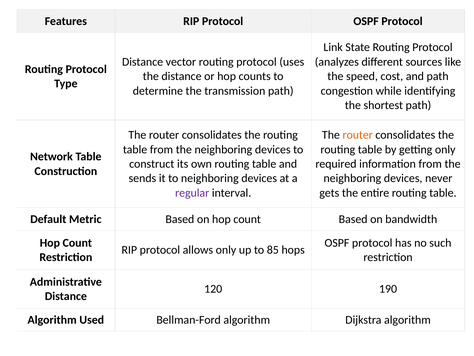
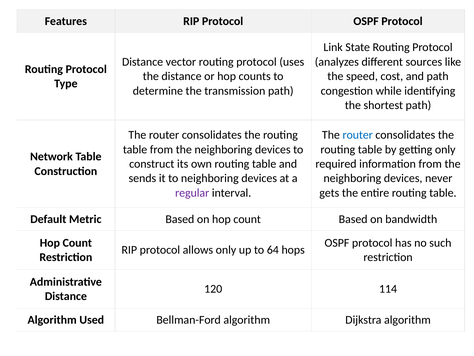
router at (358, 135) colour: orange -> blue
85: 85 -> 64
190: 190 -> 114
